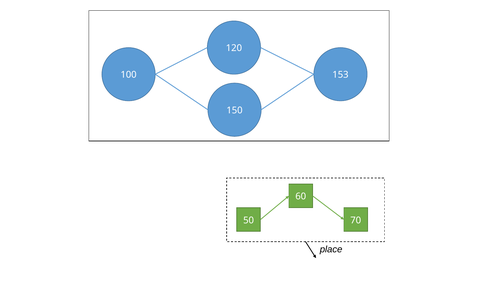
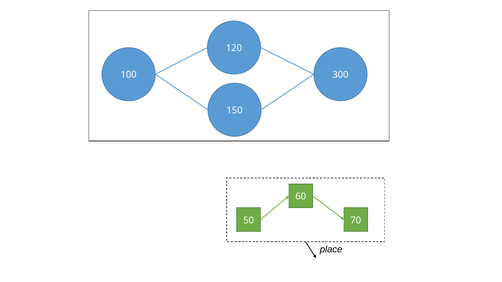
153: 153 -> 300
